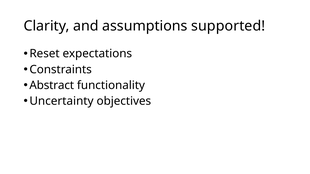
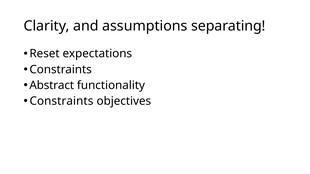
supported: supported -> separating
Uncertainty at (61, 101): Uncertainty -> Constraints
